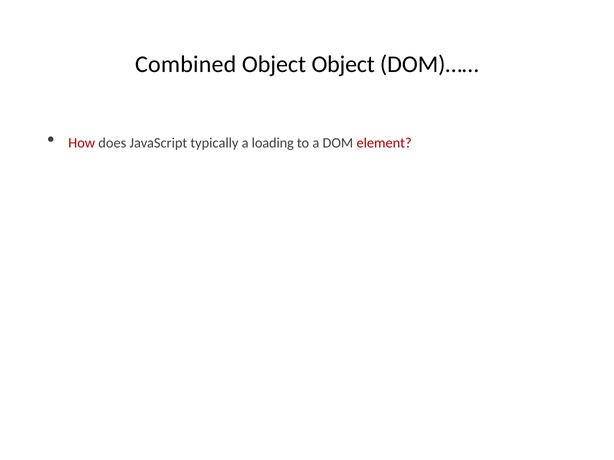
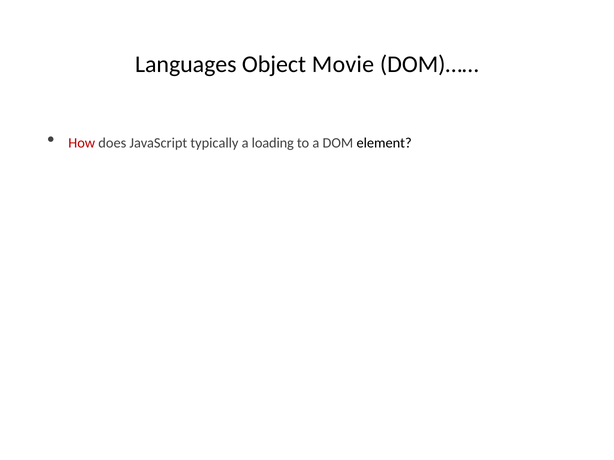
Combined: Combined -> Languages
Object Object: Object -> Movie
element colour: red -> black
